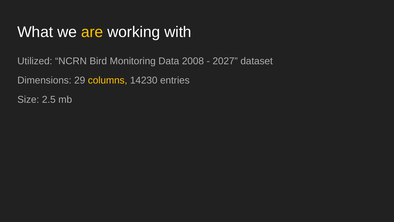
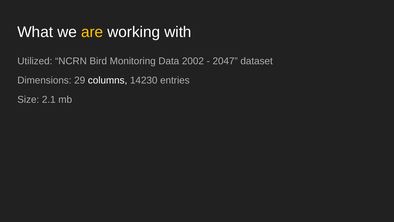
2008: 2008 -> 2002
2027: 2027 -> 2047
columns colour: yellow -> white
2.5: 2.5 -> 2.1
